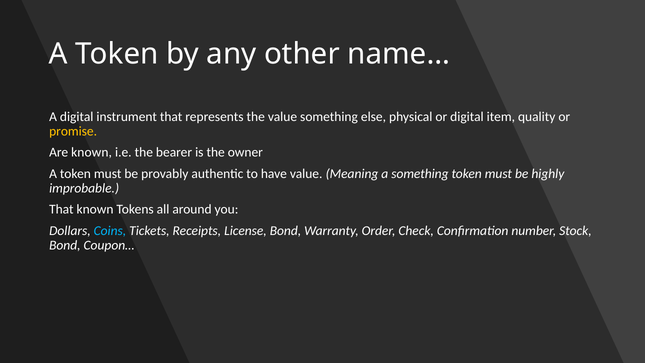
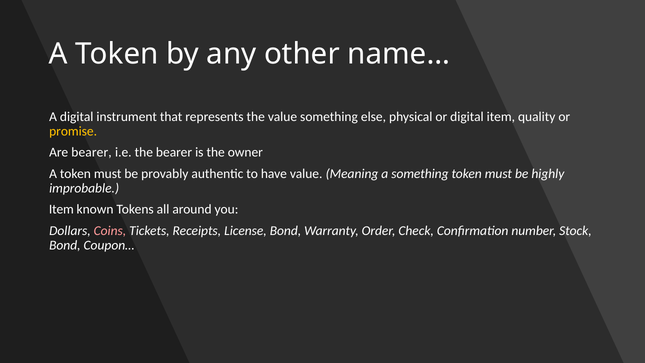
Are known: known -> bearer
That at (61, 209): That -> Item
Coins colour: light blue -> pink
